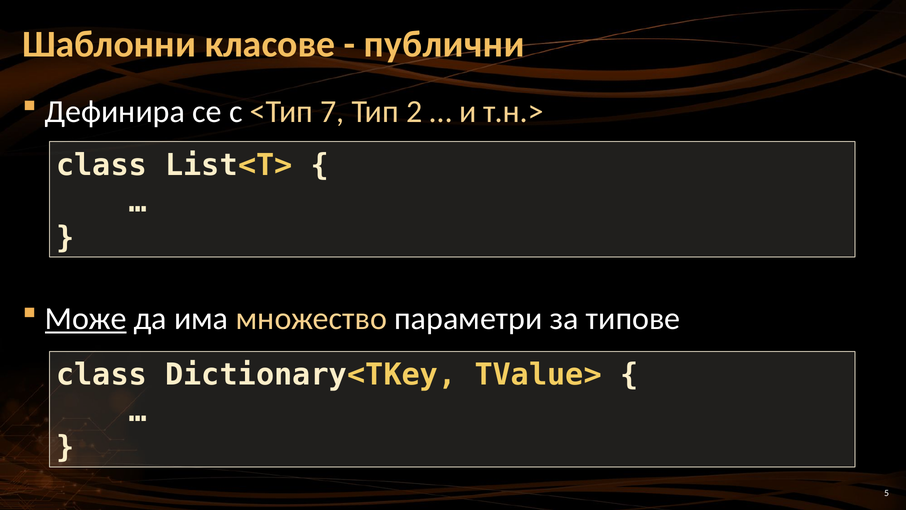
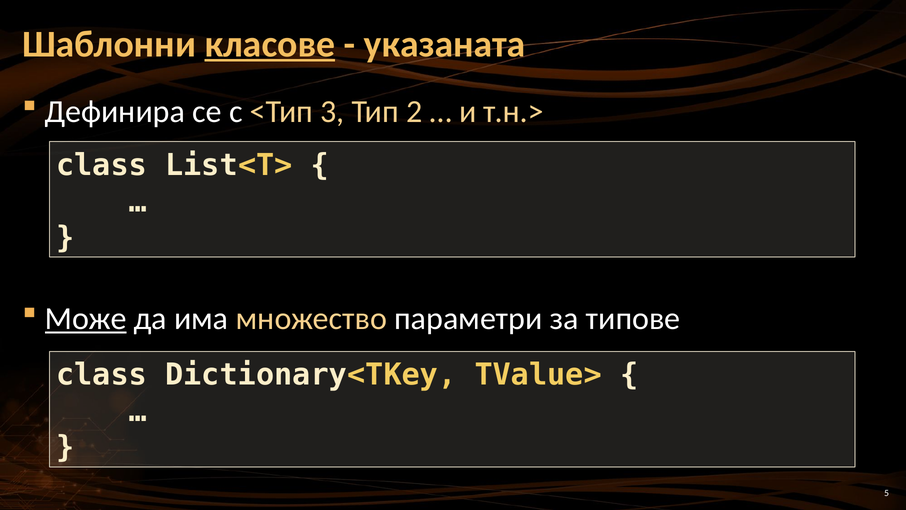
класове underline: none -> present
публични: публични -> указаната
7: 7 -> 3
